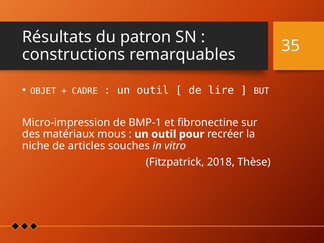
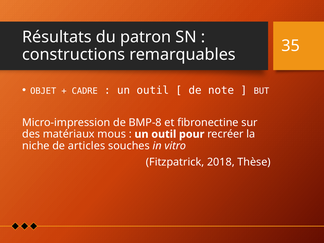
lire: lire -> note
BMP-1: BMP-1 -> BMP-8
